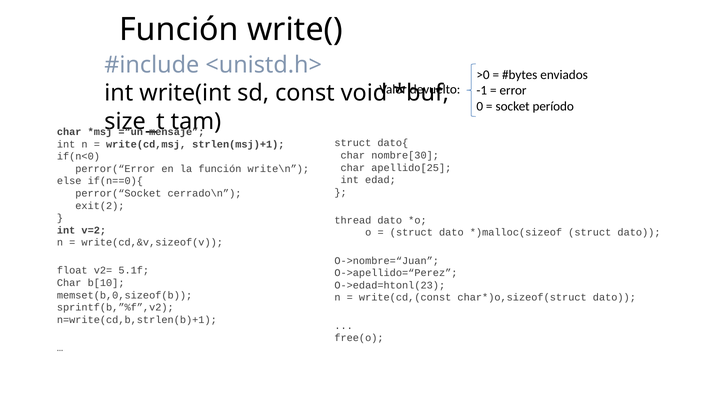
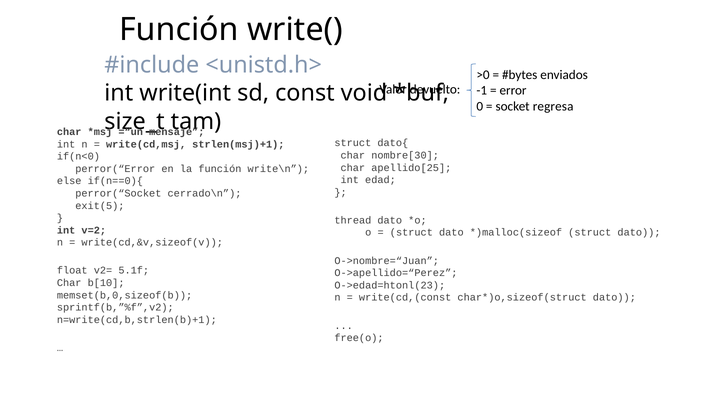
período: período -> regresa
exit(2: exit(2 -> exit(5
